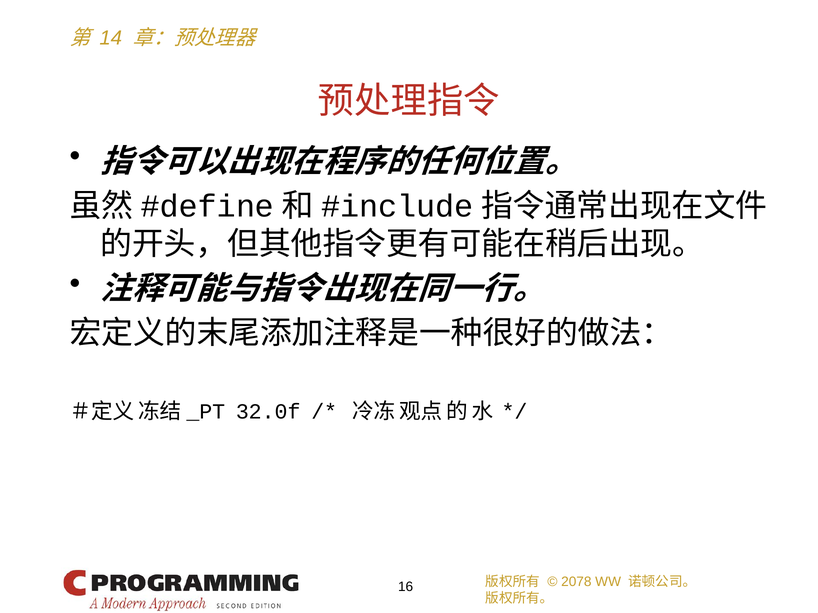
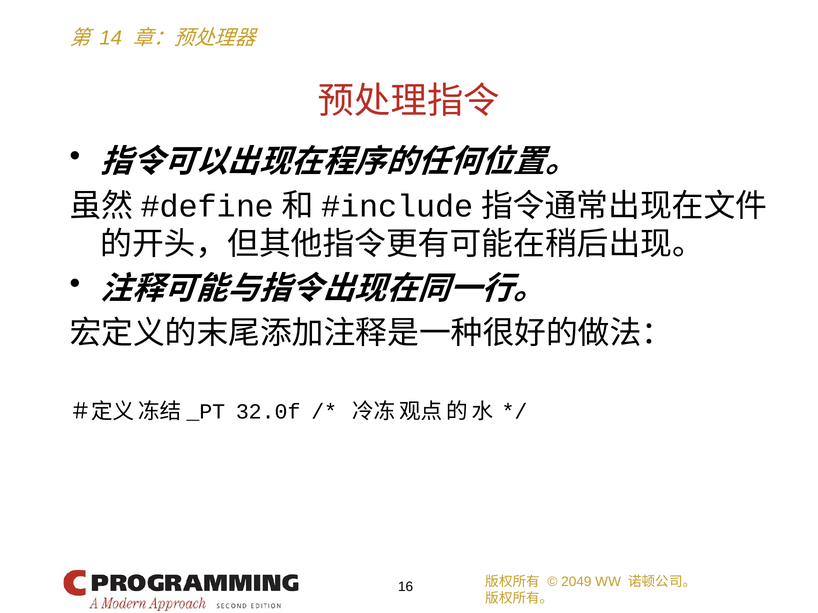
2078: 2078 -> 2049
